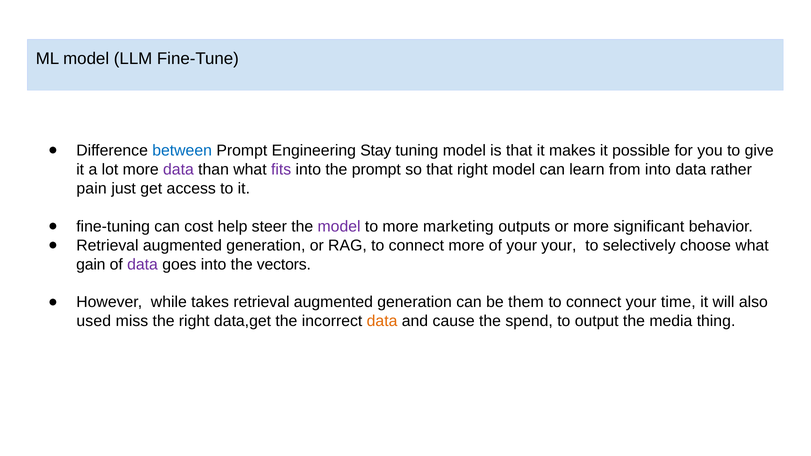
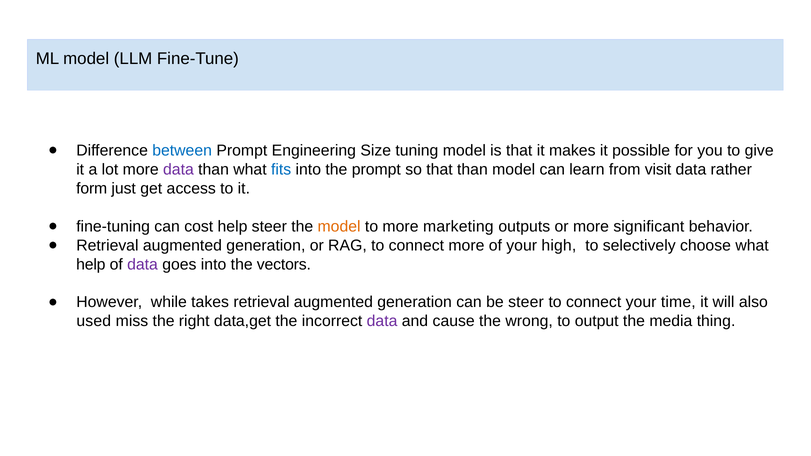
Stay: Stay -> Size
fits colour: purple -> blue
that right: right -> than
from into: into -> visit
pain: pain -> form
model at (339, 227) colour: purple -> orange
your your: your -> high
gain at (91, 264): gain -> help
be them: them -> steer
data at (382, 321) colour: orange -> purple
spend: spend -> wrong
